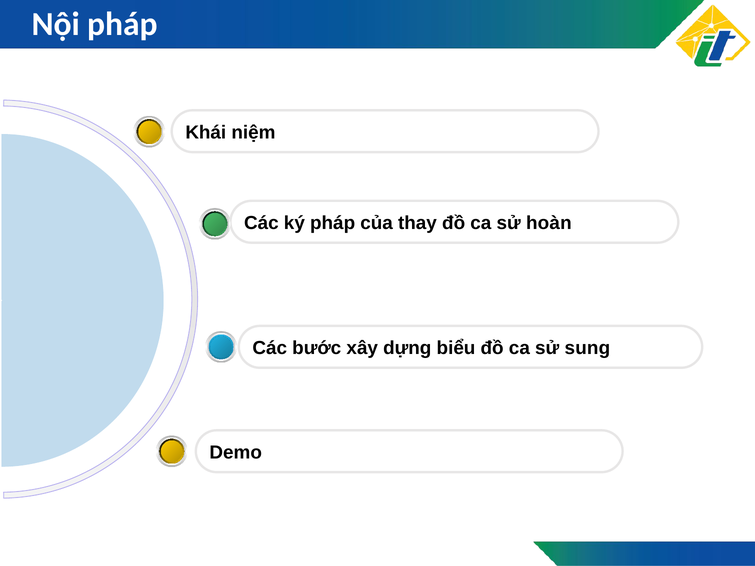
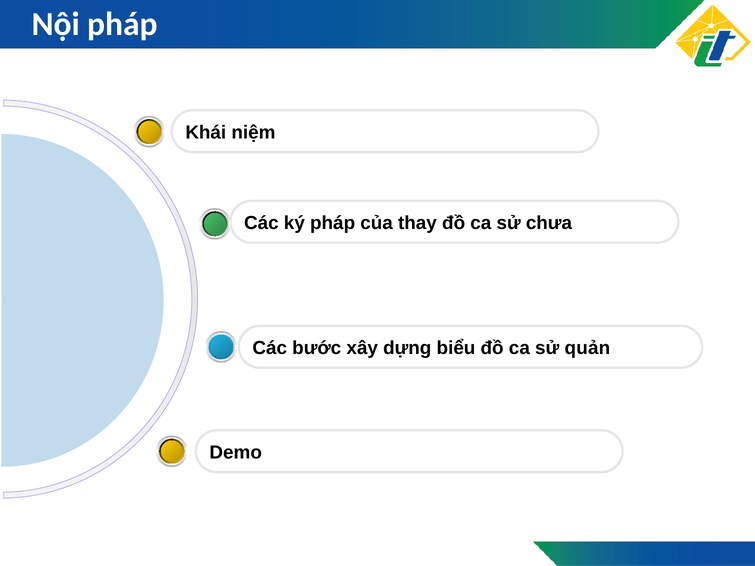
hoàn: hoàn -> chưa
sung: sung -> quản
